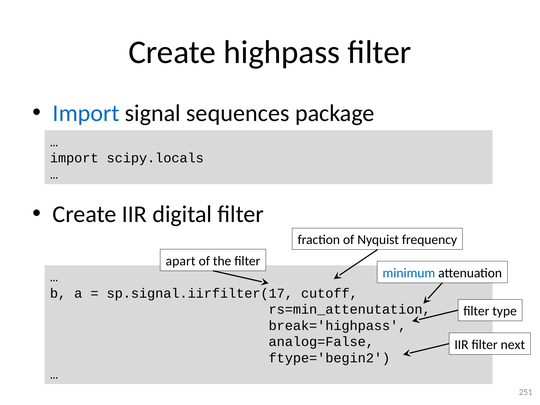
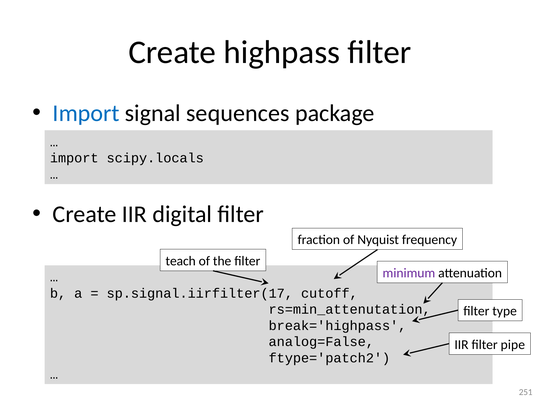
apart: apart -> teach
minimum colour: blue -> purple
next: next -> pipe
ftype='begin2: ftype='begin2 -> ftype='patch2
